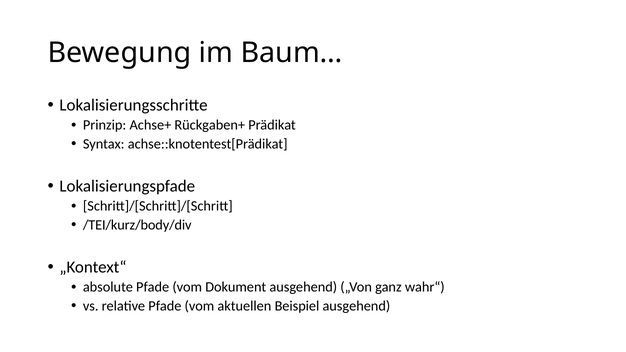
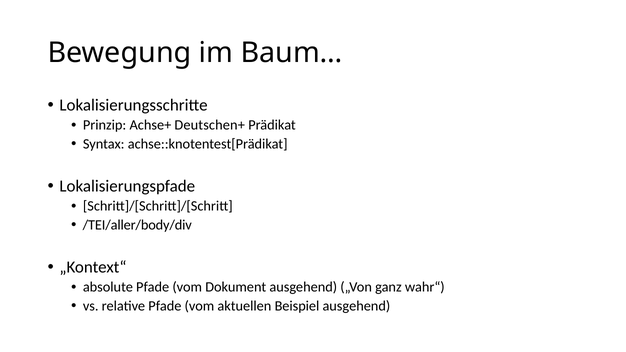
Rückgaben+: Rückgaben+ -> Deutschen+
/TEI/kurz/body/div: /TEI/kurz/body/div -> /TEI/aller/body/div
